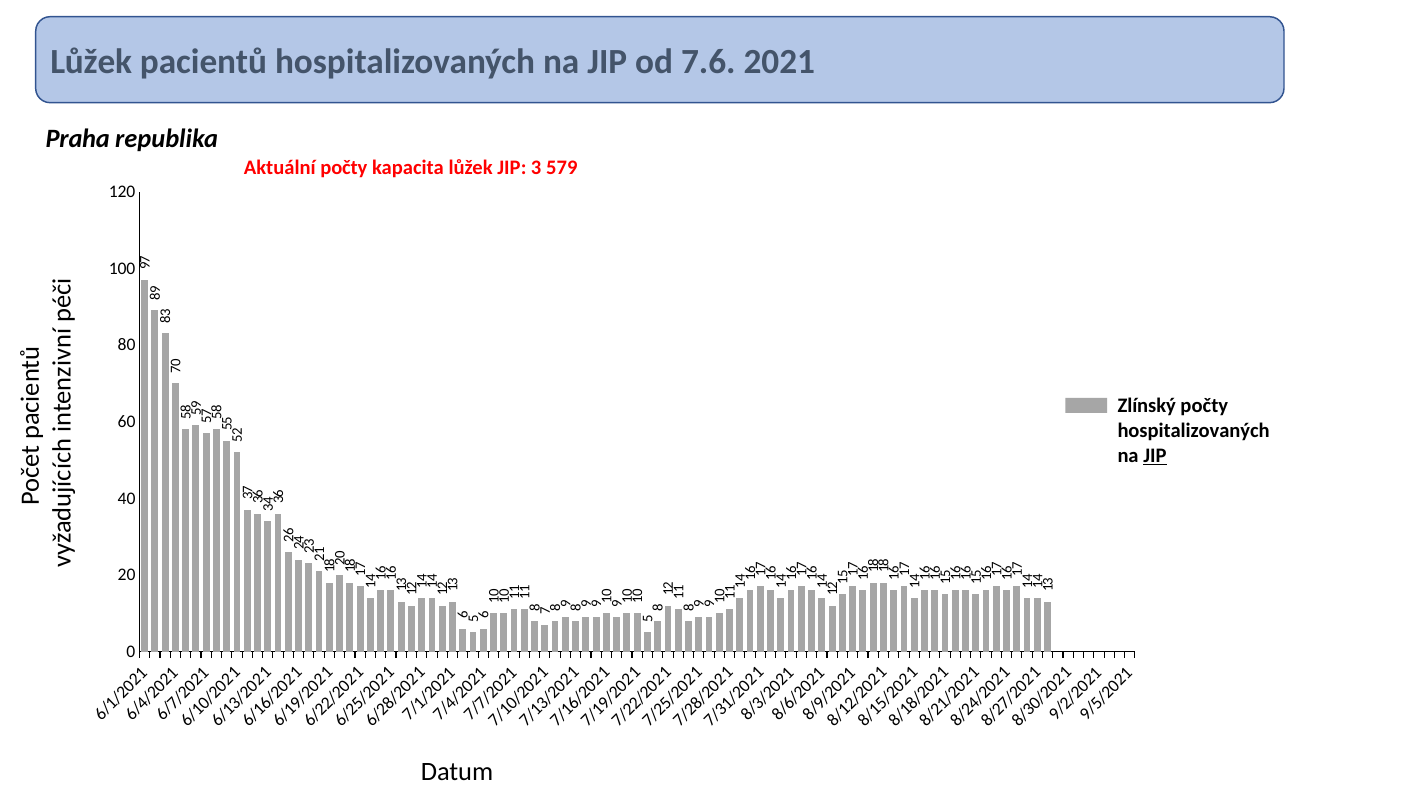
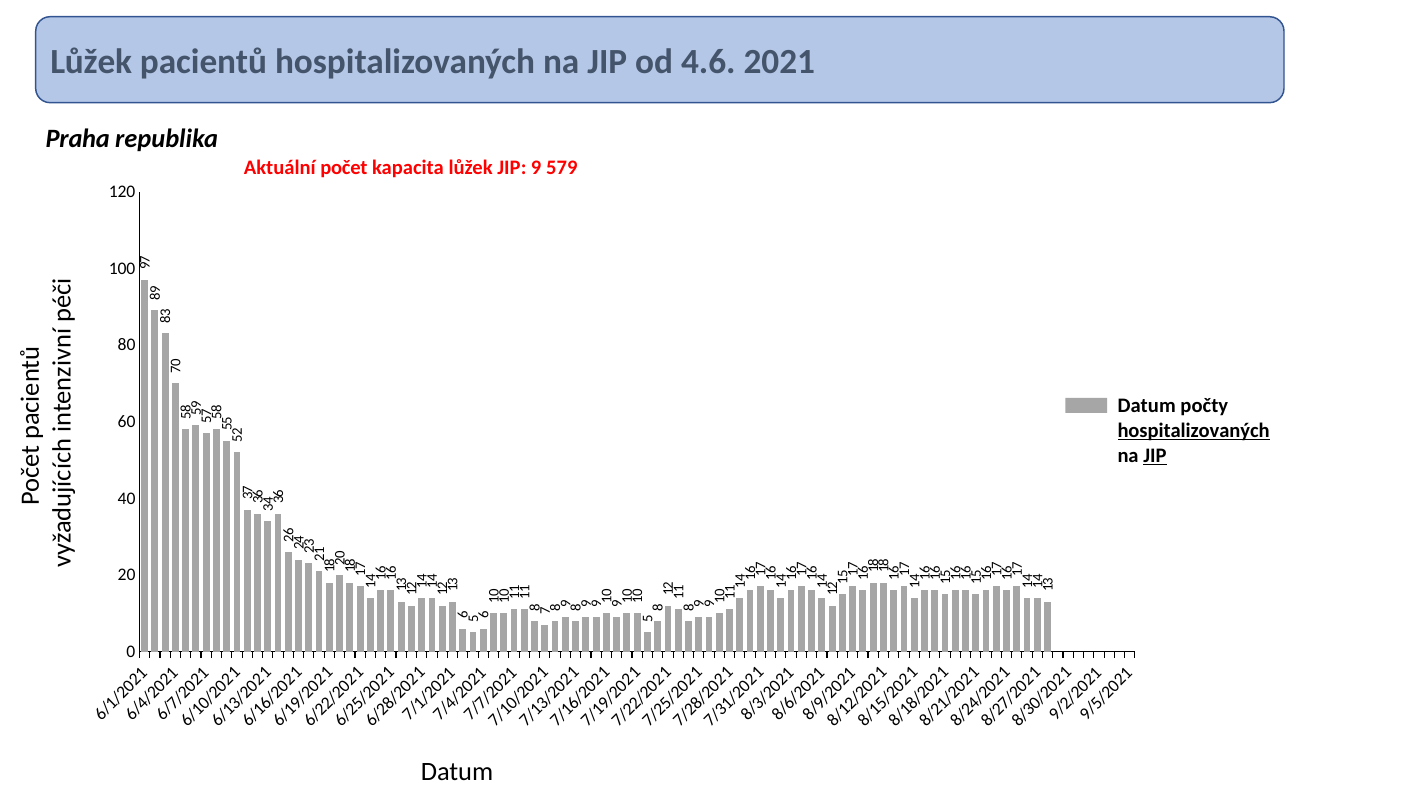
7.6: 7.6 -> 4.6
Aktuální počty: počty -> počet
JIP 3: 3 -> 9
Zlínský at (1147, 406): Zlínský -> Datum
hospitalizovaných at (1194, 431) underline: none -> present
